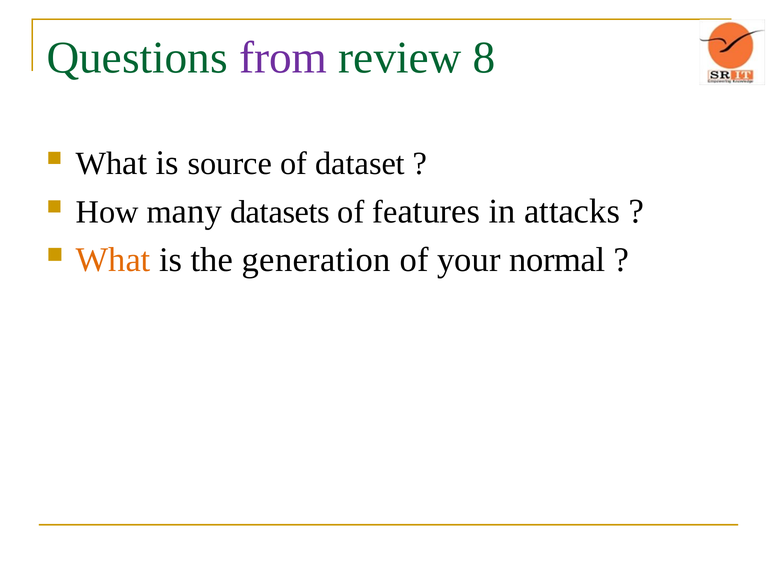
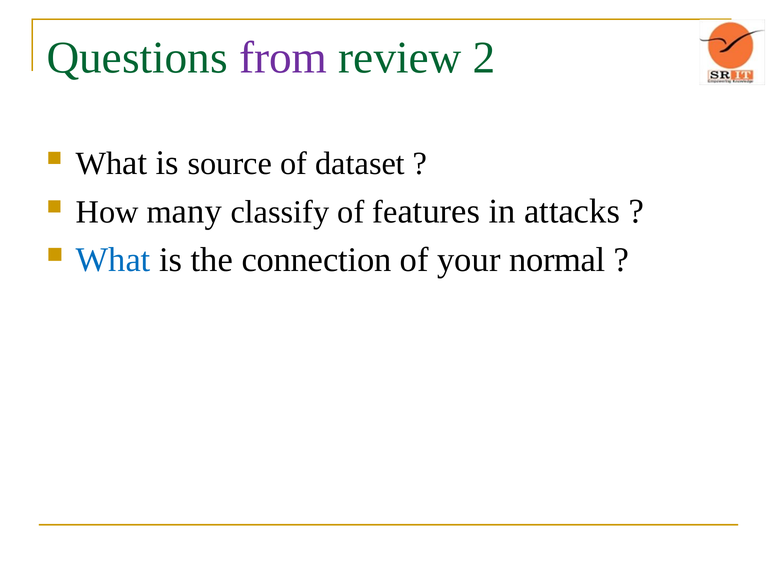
8: 8 -> 2
datasets: datasets -> classify
What at (113, 260) colour: orange -> blue
generation: generation -> connection
